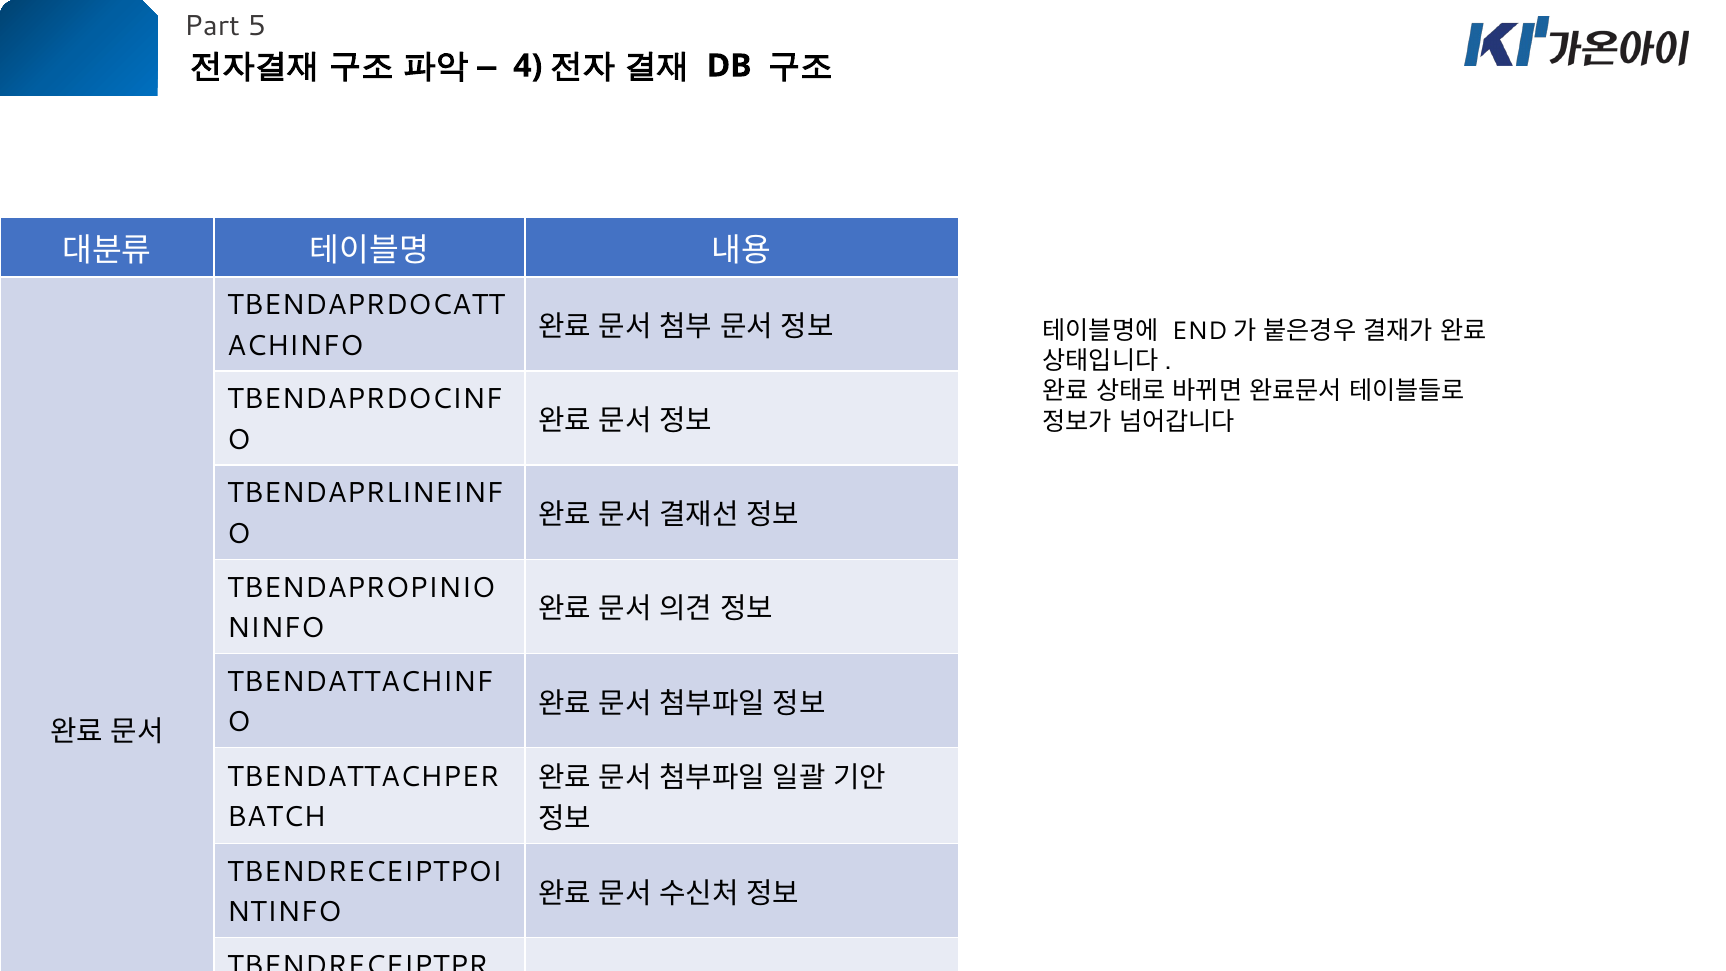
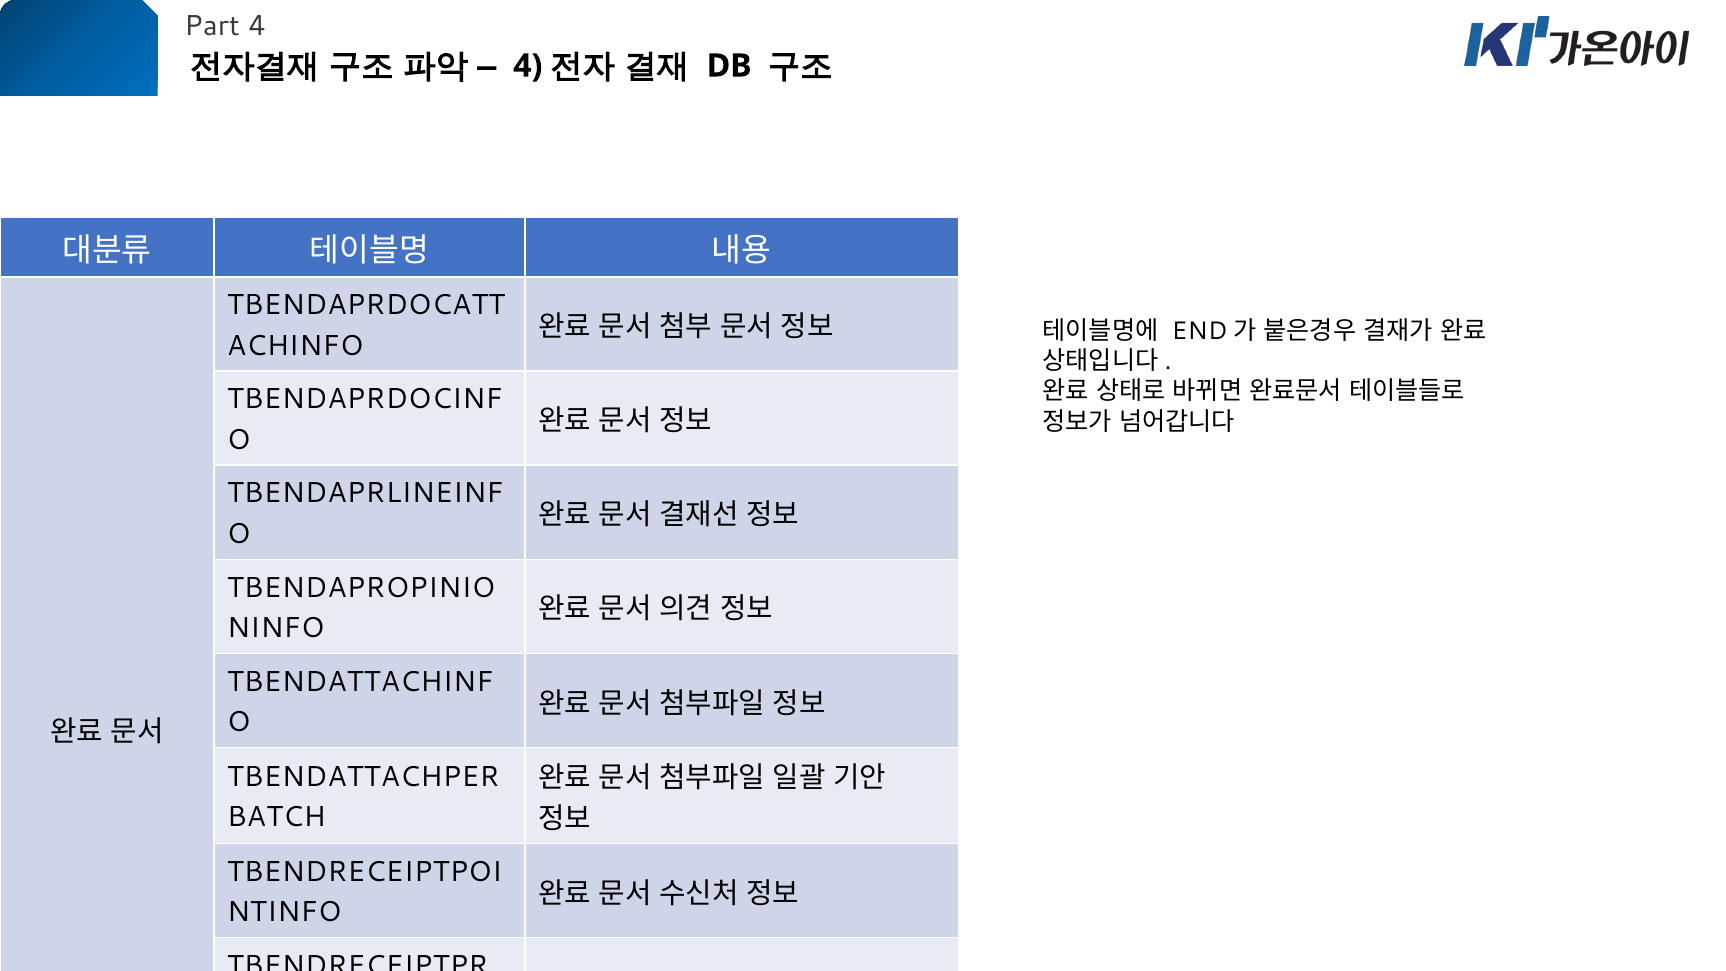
Part 5: 5 -> 4
